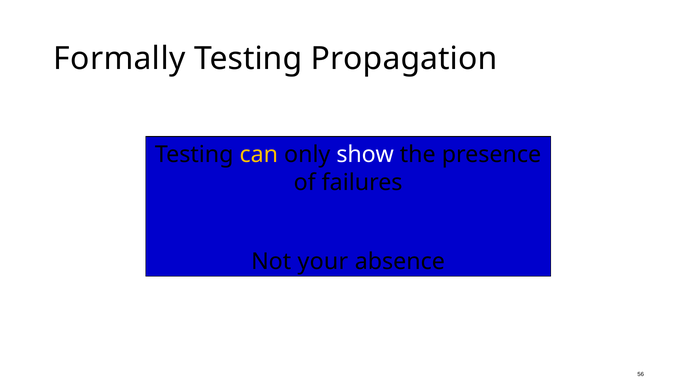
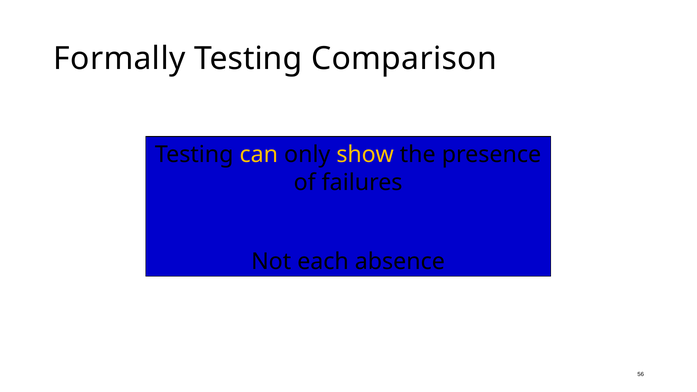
Propagation: Propagation -> Comparison
show colour: white -> yellow
your: your -> each
